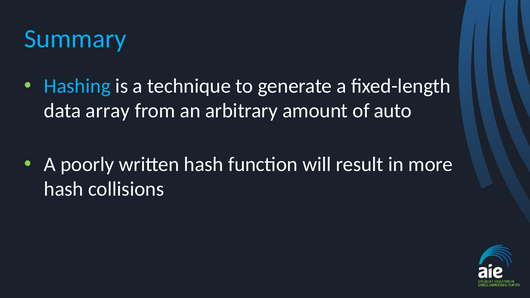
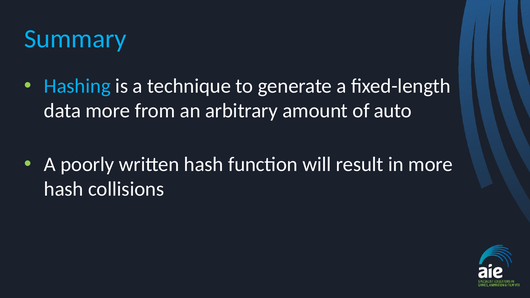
data array: array -> more
